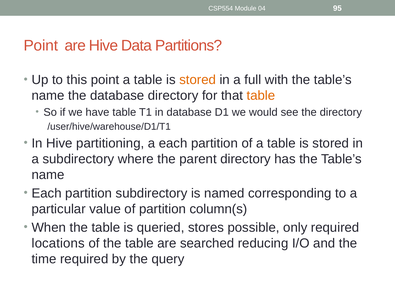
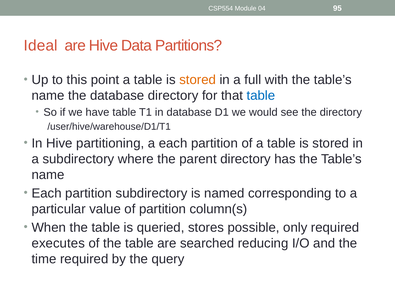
Point at (41, 46): Point -> Ideal
table at (261, 96) colour: orange -> blue
locations: locations -> executes
